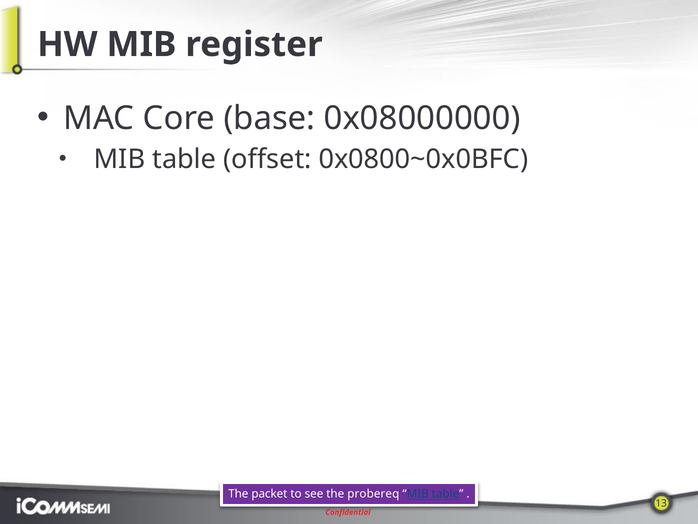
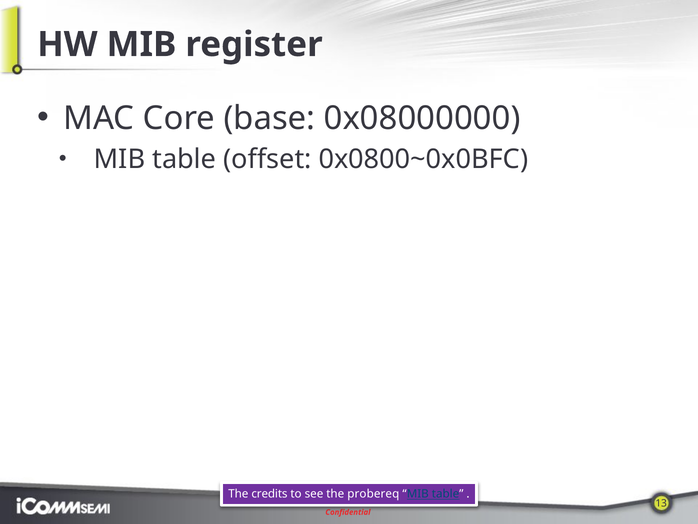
packet: packet -> credits
